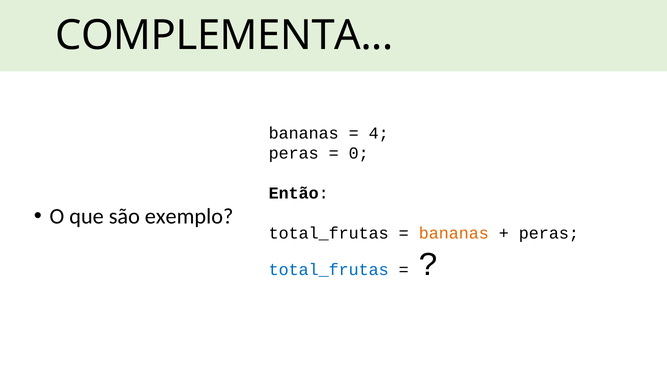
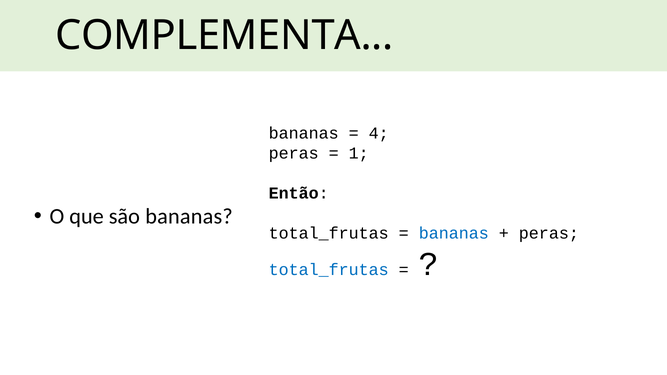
0: 0 -> 1
são exemplo: exemplo -> bananas
bananas at (454, 233) colour: orange -> blue
